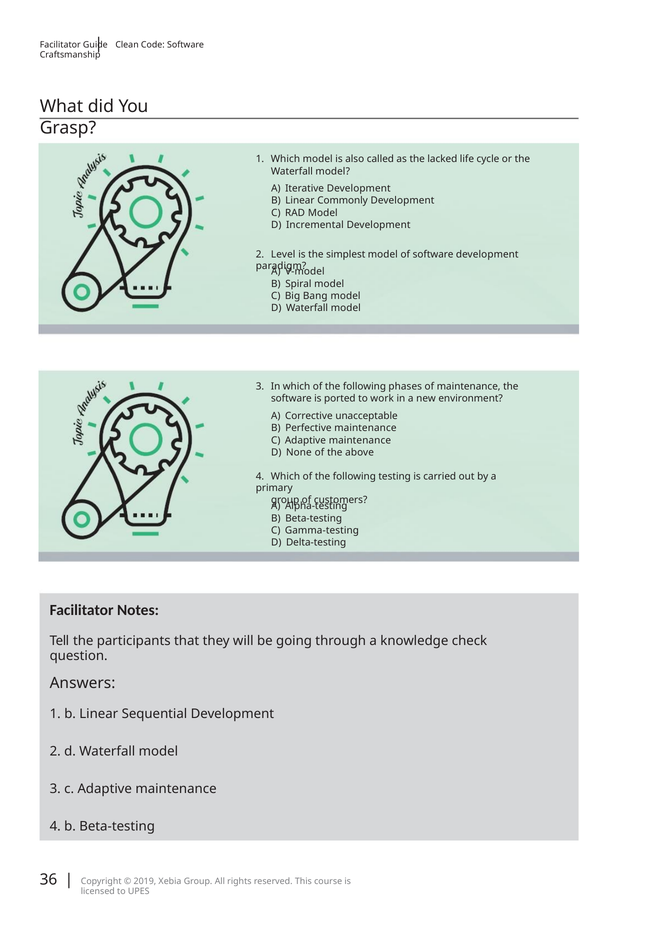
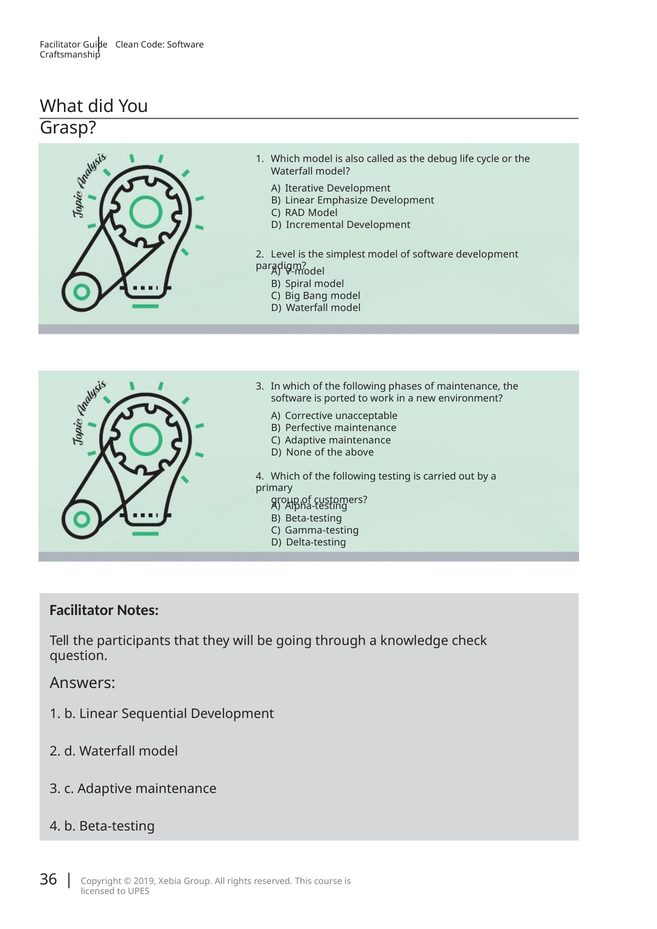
lacked: lacked -> debug
Commonly: Commonly -> Emphasize
